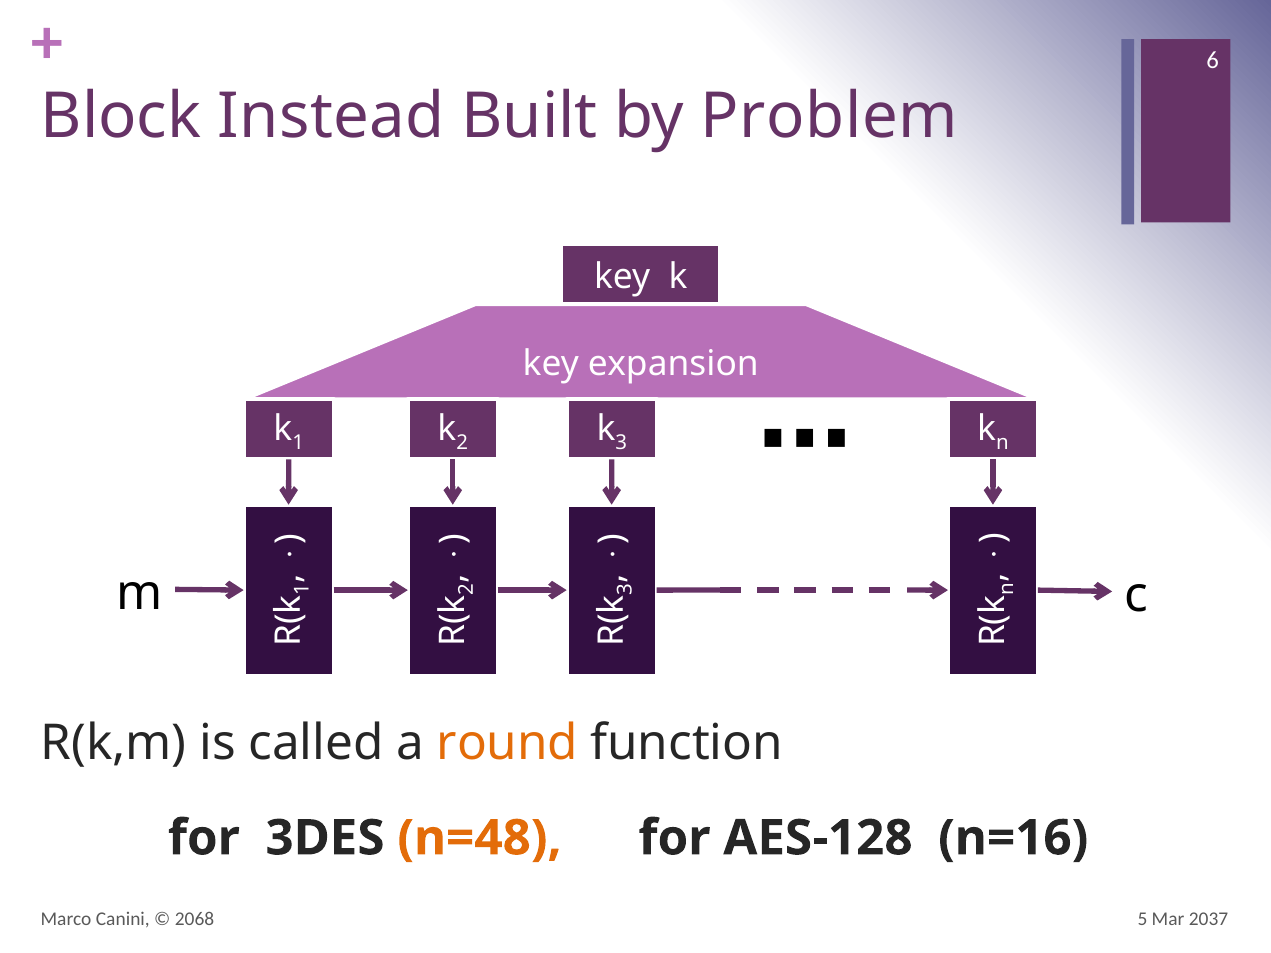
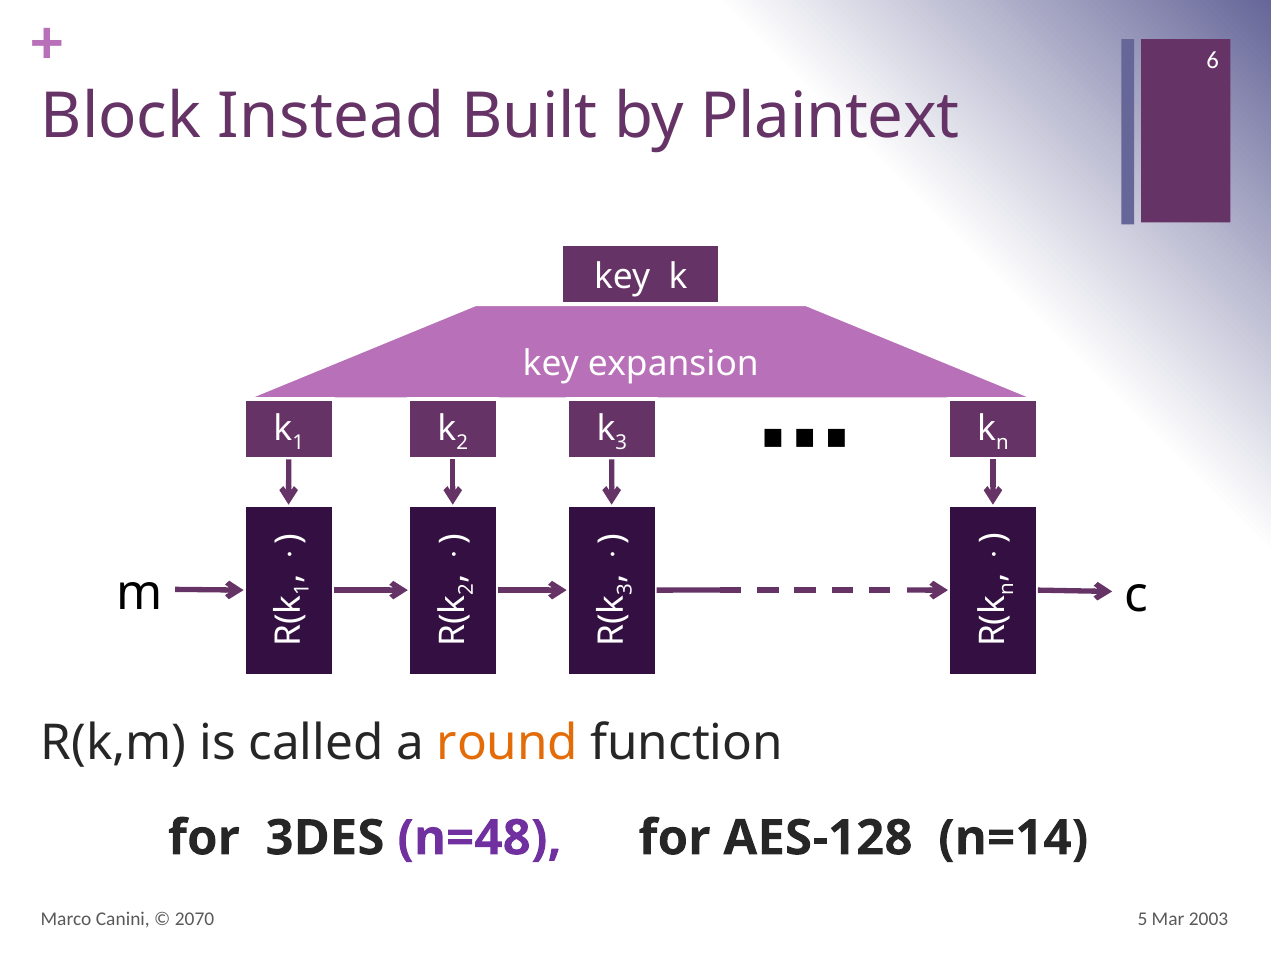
Problem: Problem -> Plaintext
n=48 colour: orange -> purple
n=16: n=16 -> n=14
2068: 2068 -> 2070
2037: 2037 -> 2003
